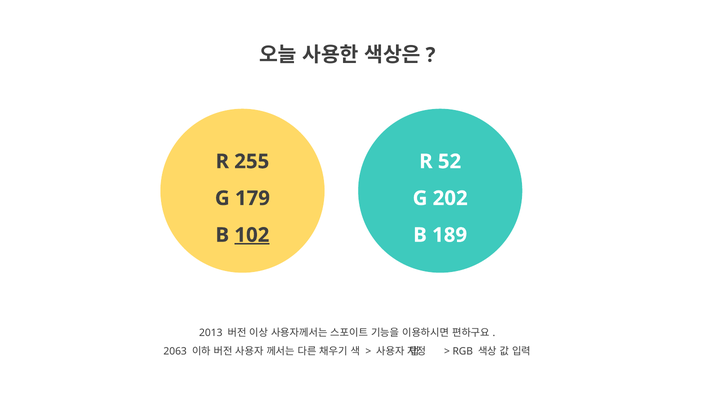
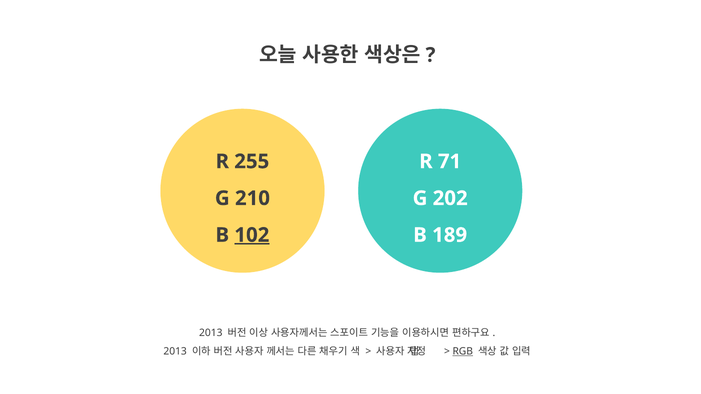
52: 52 -> 71
179: 179 -> 210
RGB underline: none -> present
2063 at (175, 352): 2063 -> 2013
